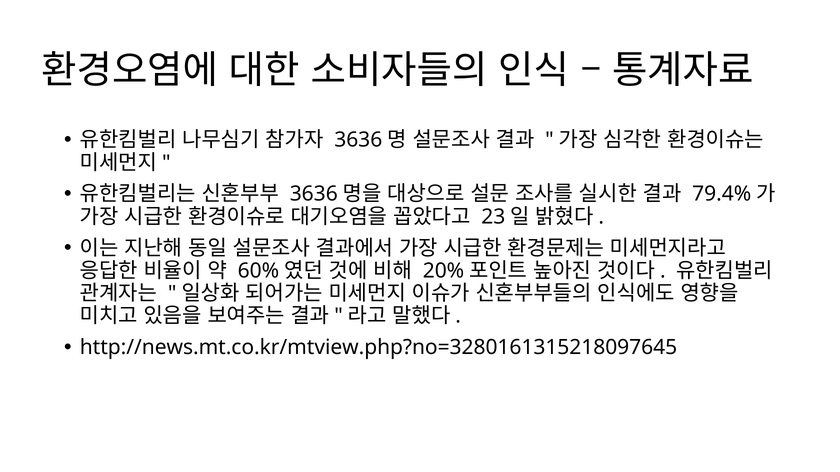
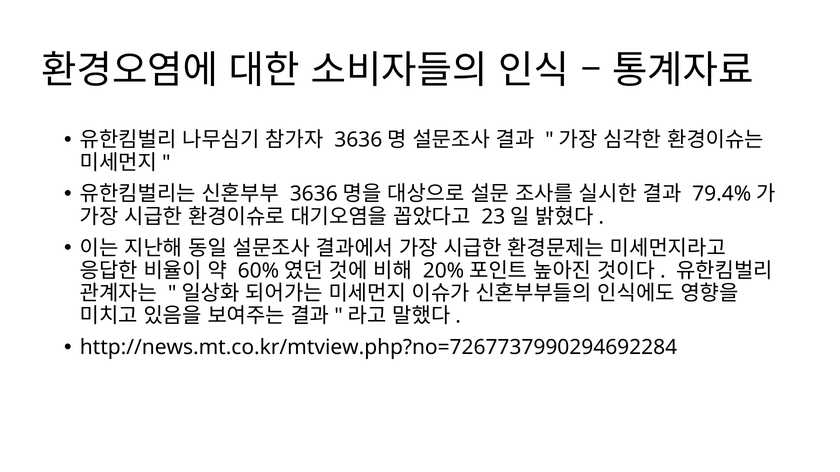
http://news.mt.co.kr/mtview.php?no=3280161315218097645: http://news.mt.co.kr/mtview.php?no=3280161315218097645 -> http://news.mt.co.kr/mtview.php?no=7267737990294692284
